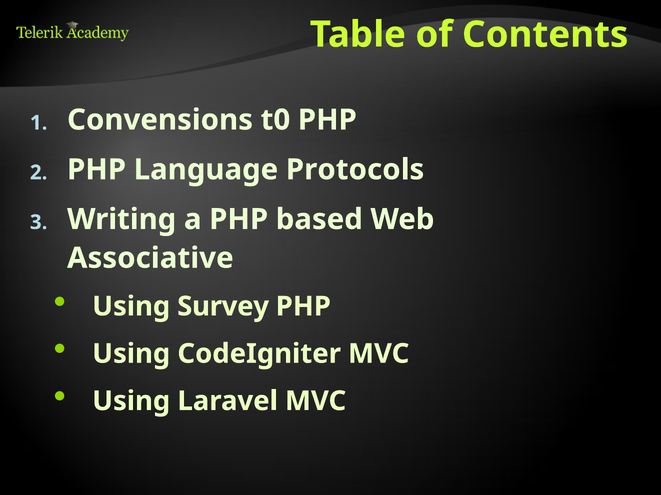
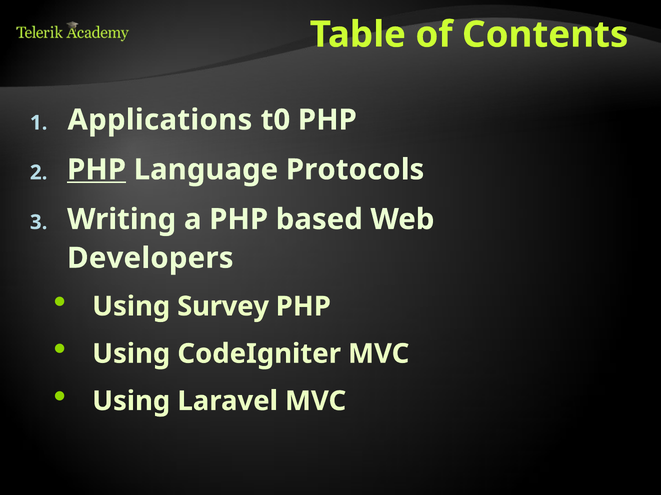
Convensions: Convensions -> Applications
PHP at (97, 170) underline: none -> present
Associative: Associative -> Developers
